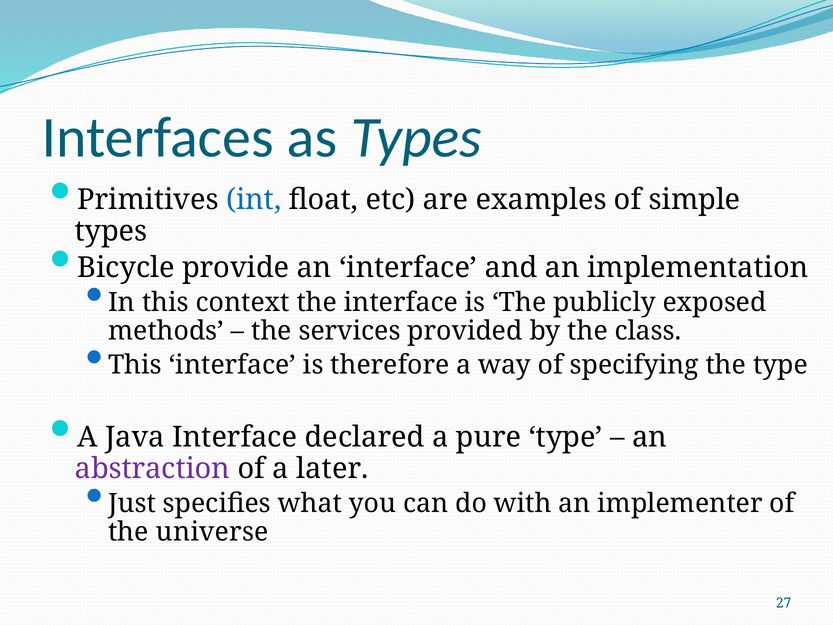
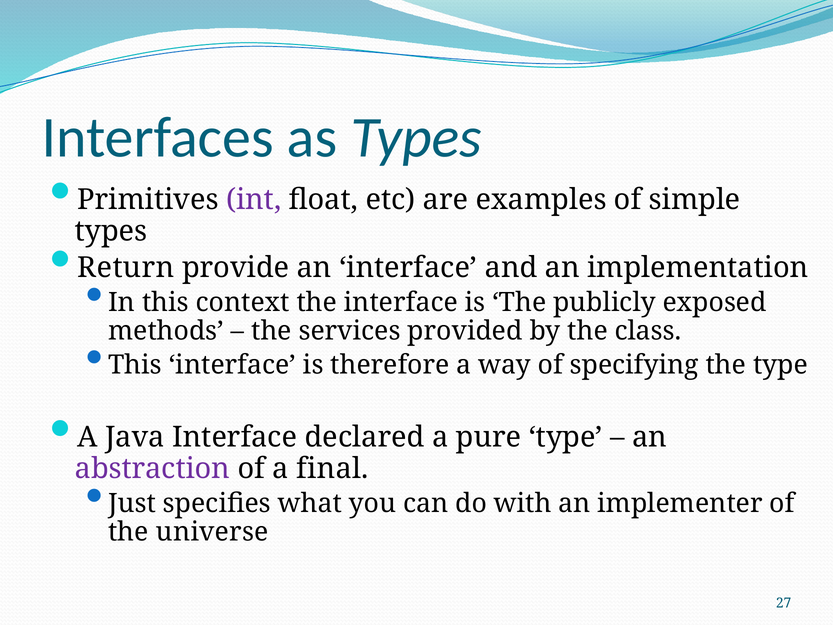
int colour: blue -> purple
Bicycle: Bicycle -> Return
later: later -> final
